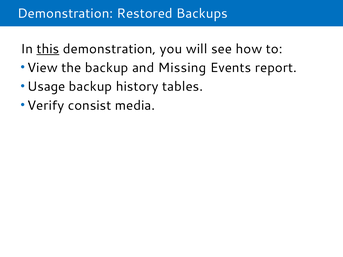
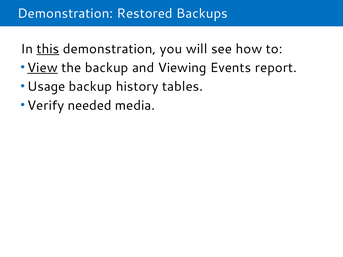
View underline: none -> present
Missing: Missing -> Viewing
consist: consist -> needed
